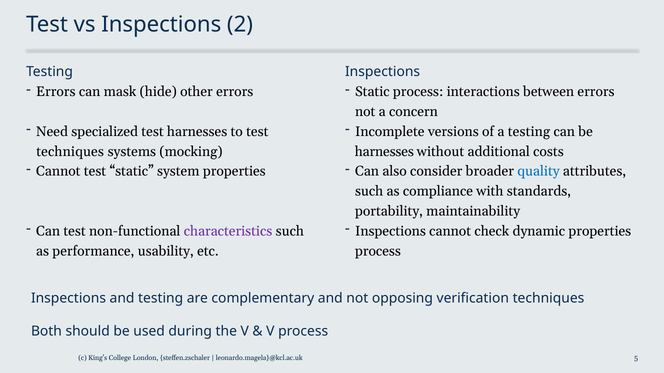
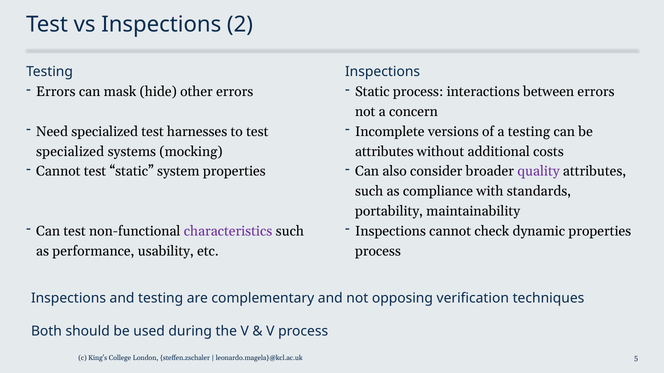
techniques at (70, 152): techniques -> specialized
harnesses at (384, 152): harnesses -> attributes
quality colour: blue -> purple
